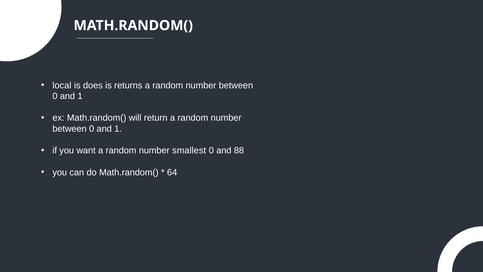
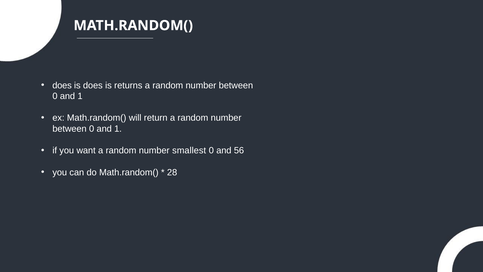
local at (62, 85): local -> does
88: 88 -> 56
64: 64 -> 28
